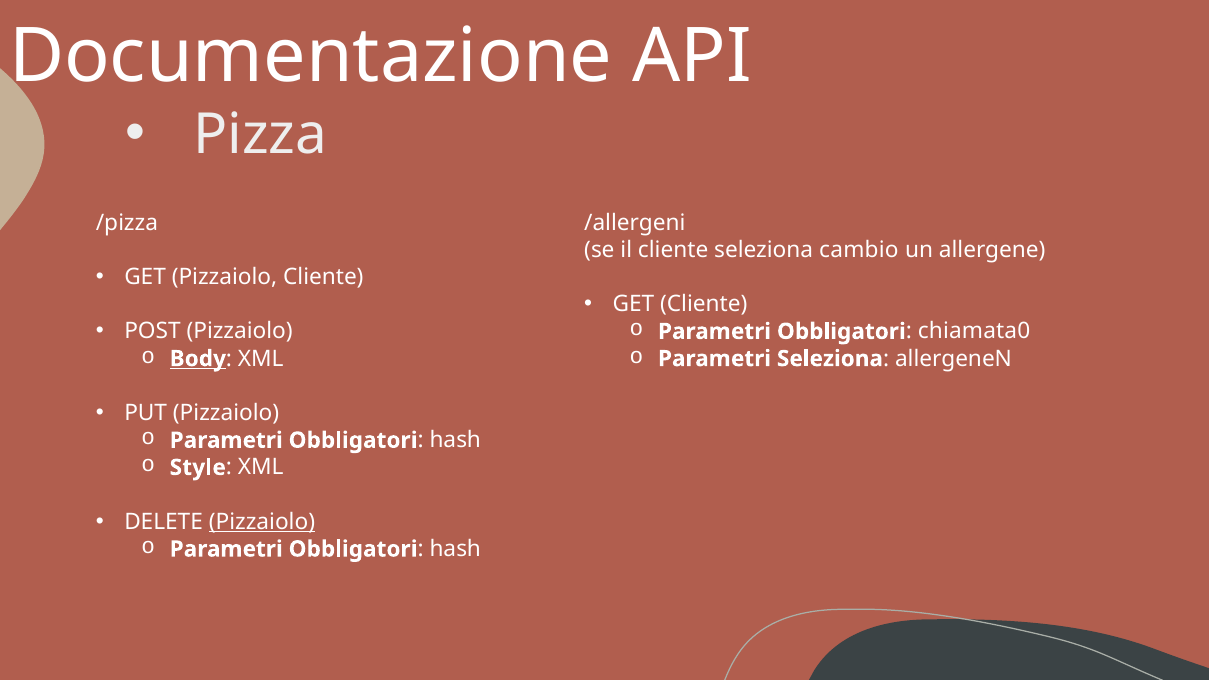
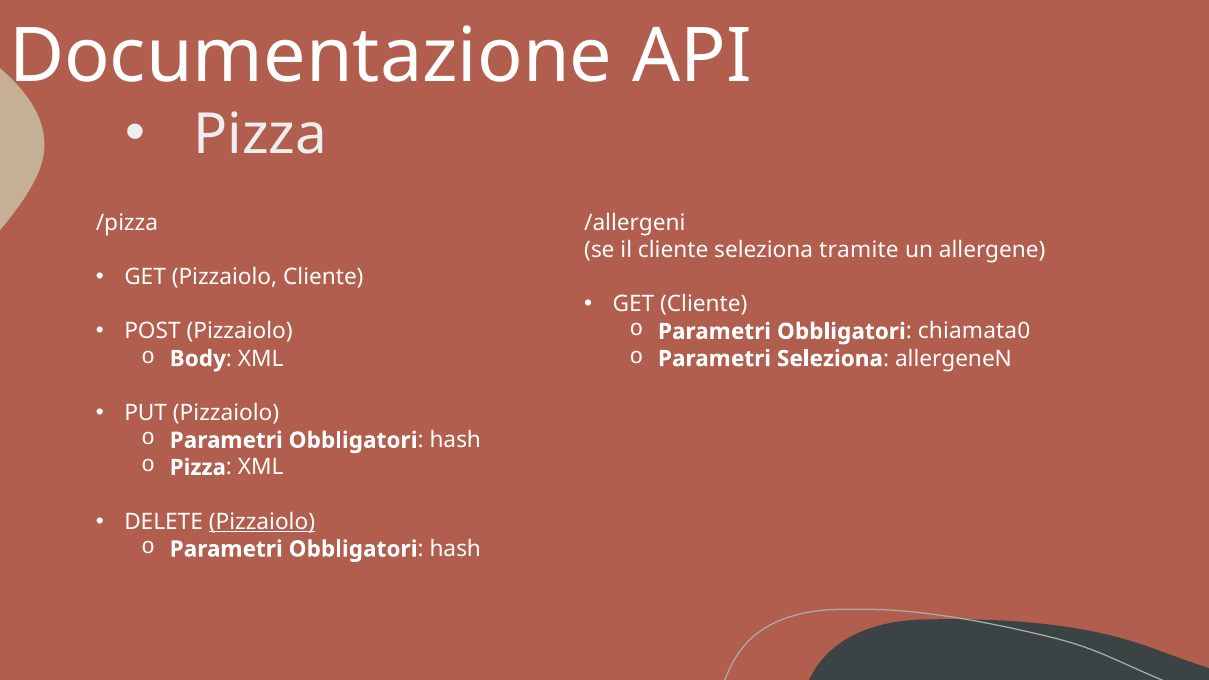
cambio: cambio -> tramite
Body underline: present -> none
Style at (198, 468): Style -> Pizza
